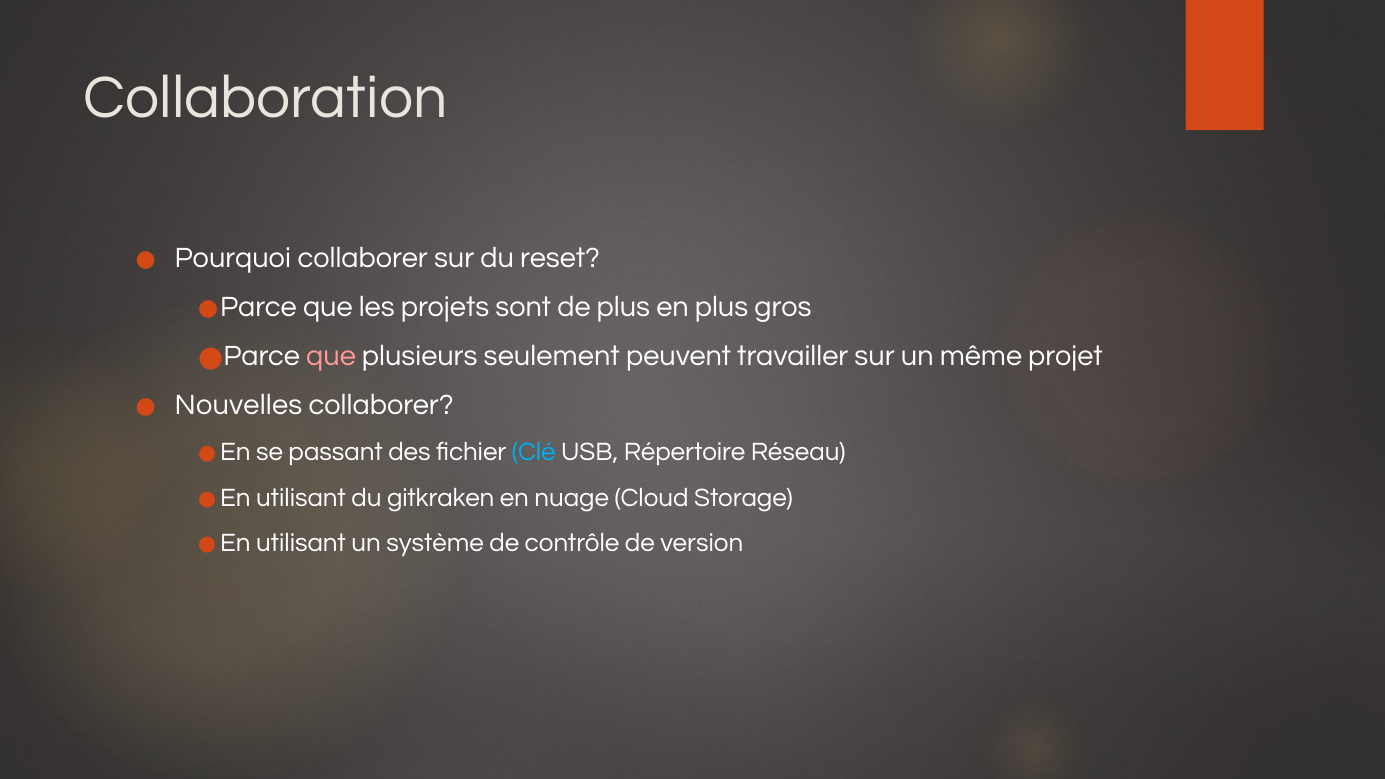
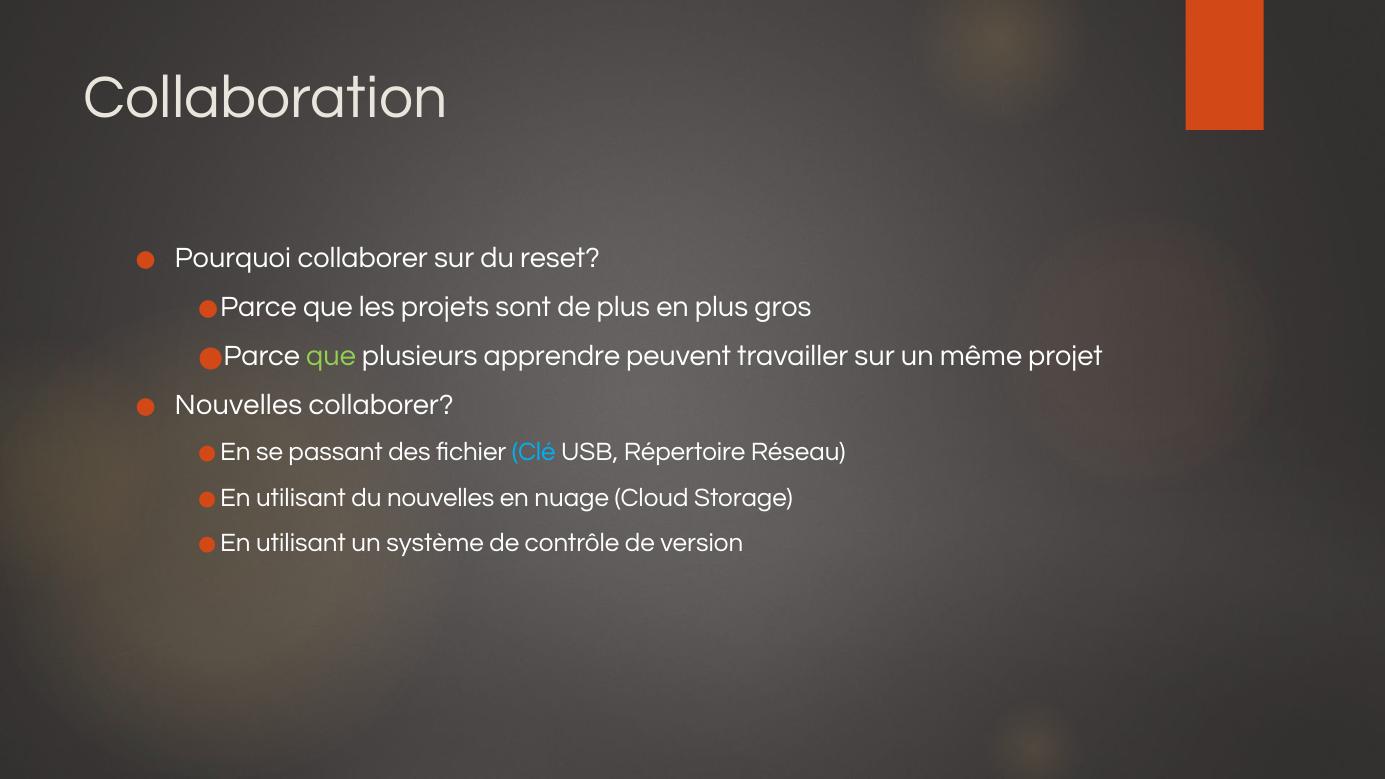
que at (331, 356) colour: pink -> light green
seulement: seulement -> apprendre
du gitkraken: gitkraken -> nouvelles
